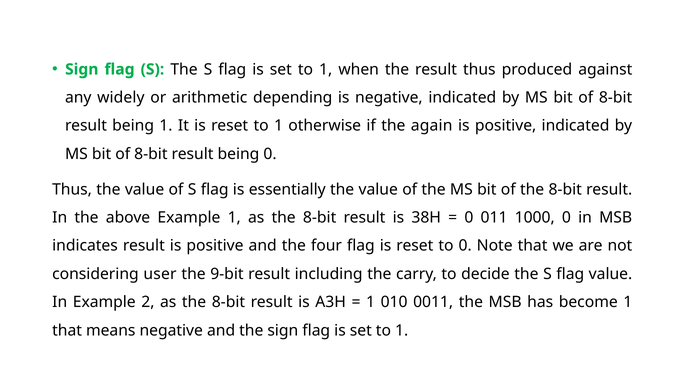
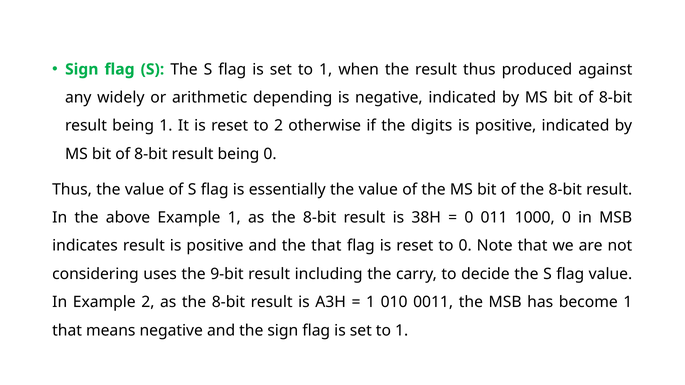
reset to 1: 1 -> 2
again: again -> digits
the four: four -> that
user: user -> uses
